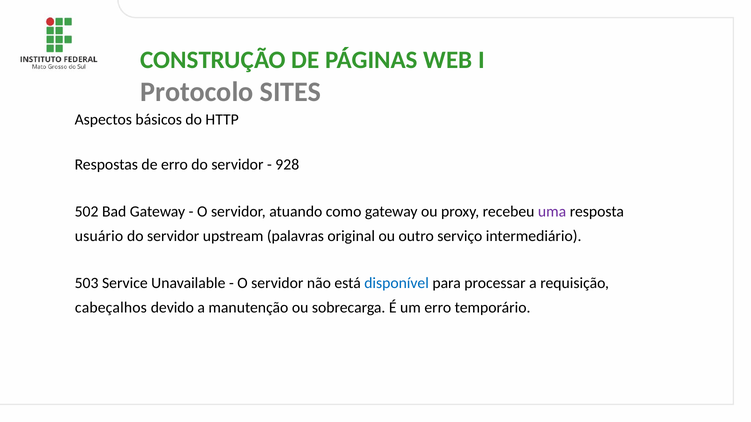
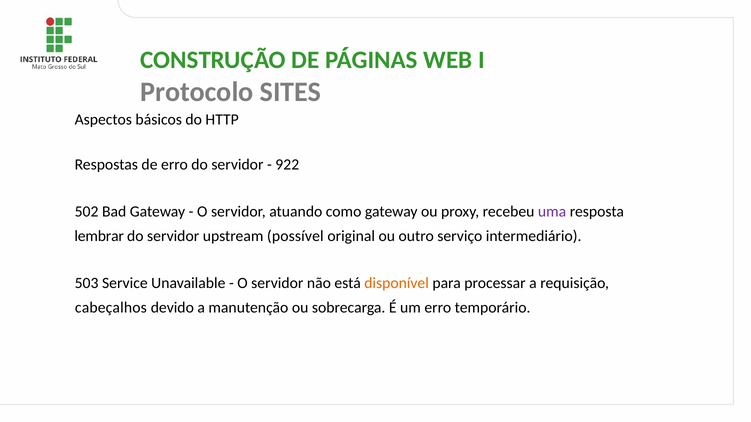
928: 928 -> 922
usuário: usuário -> lembrar
palavras: palavras -> possível
disponível colour: blue -> orange
